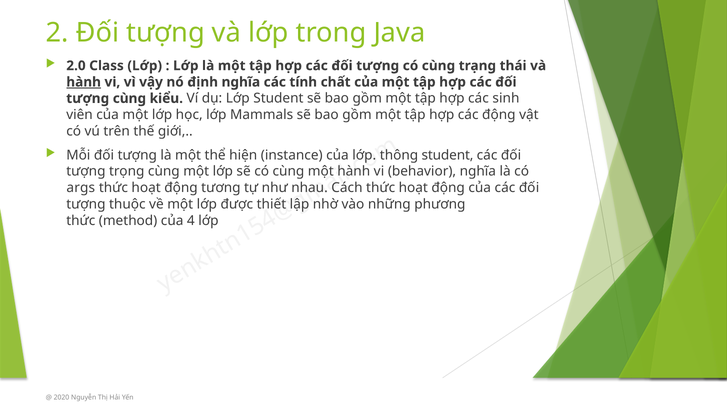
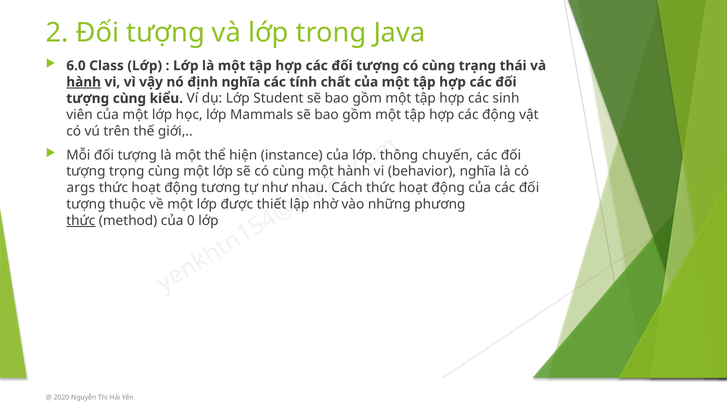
2.0: 2.0 -> 6.0
student at (448, 155): student -> chuyến
thức at (81, 220) underline: none -> present
của 4: 4 -> 0
